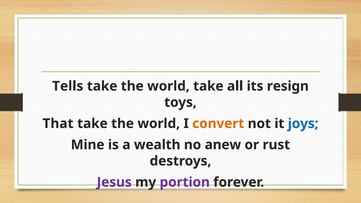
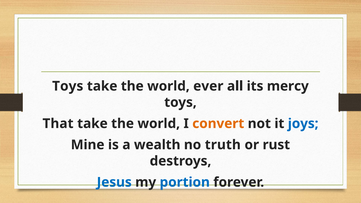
Tells at (68, 86): Tells -> Toys
world take: take -> ever
resign: resign -> mercy
anew: anew -> truth
Jesus colour: purple -> blue
portion colour: purple -> blue
